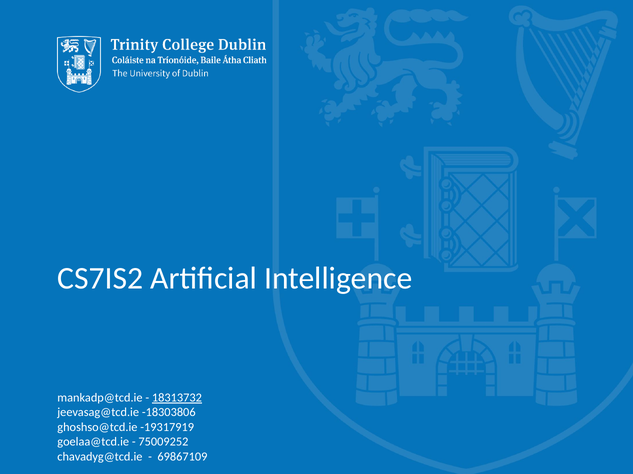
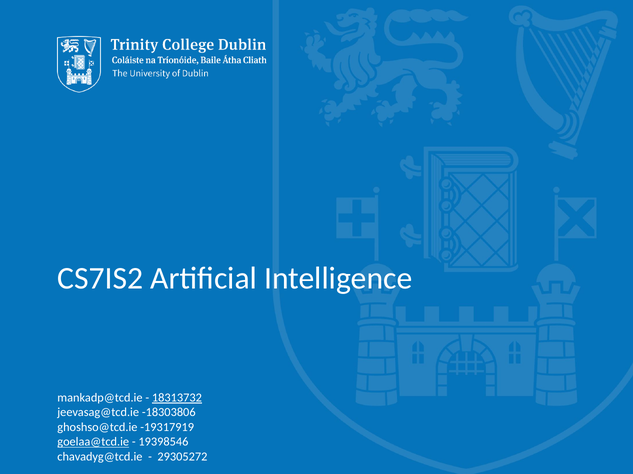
goelaa@tcd.ie underline: none -> present
75009252: 75009252 -> 19398546
69867109: 69867109 -> 29305272
